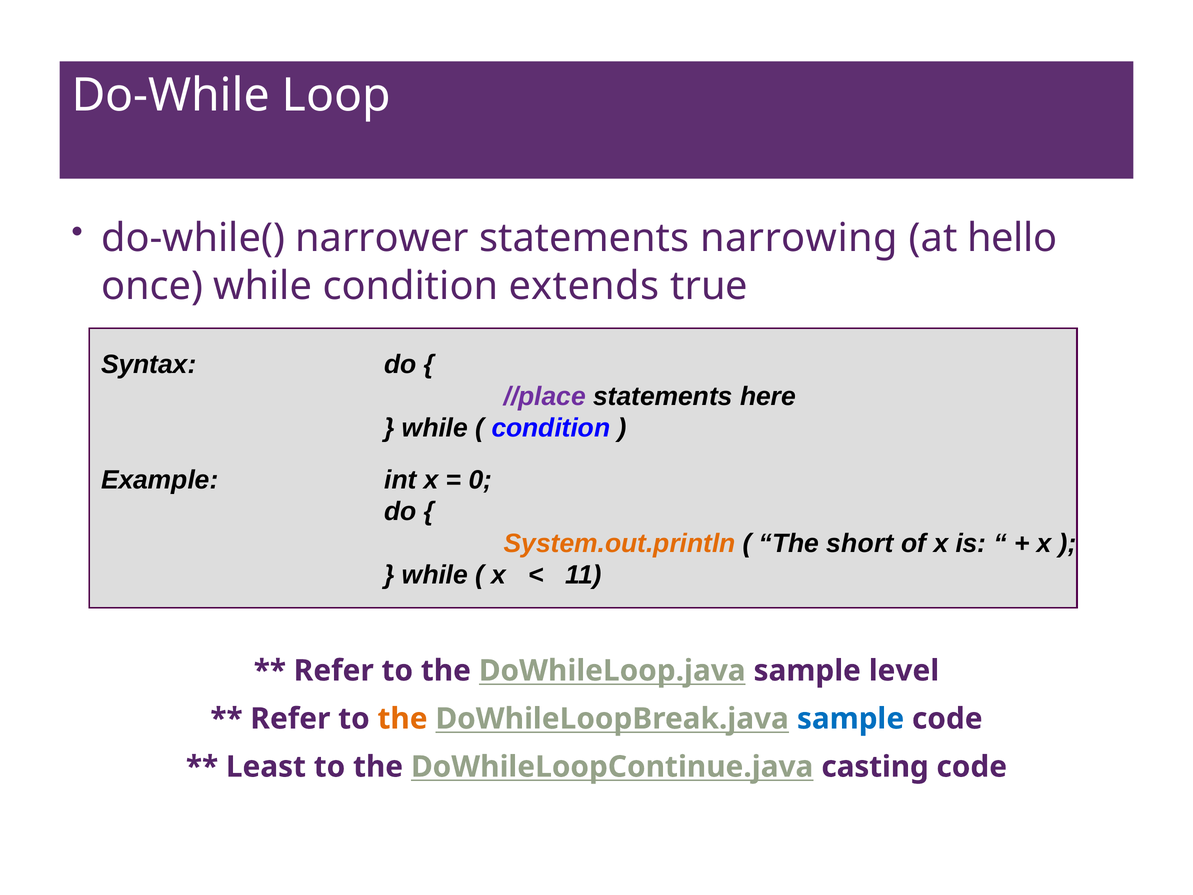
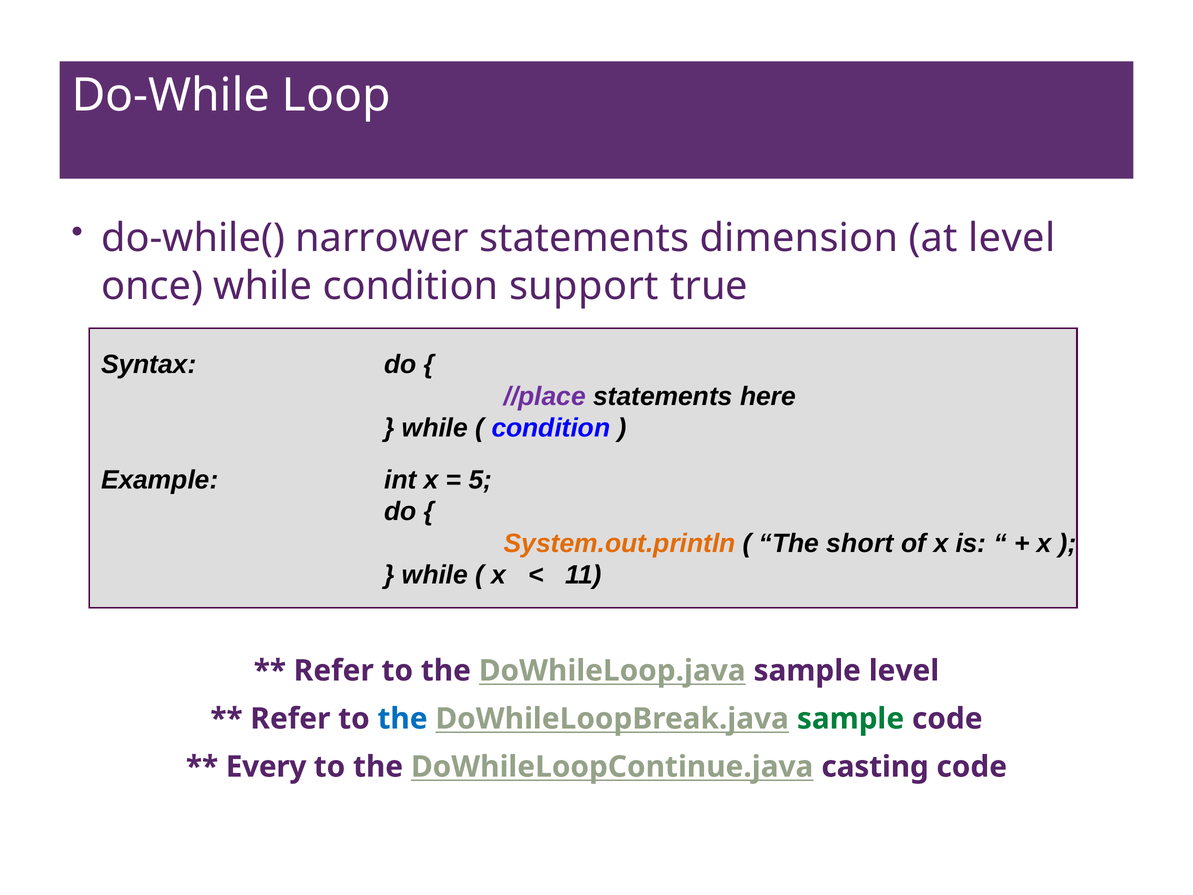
narrowing: narrowing -> dimension
at hello: hello -> level
extends: extends -> support
0: 0 -> 5
the at (403, 719) colour: orange -> blue
sample at (851, 719) colour: blue -> green
Least: Least -> Every
